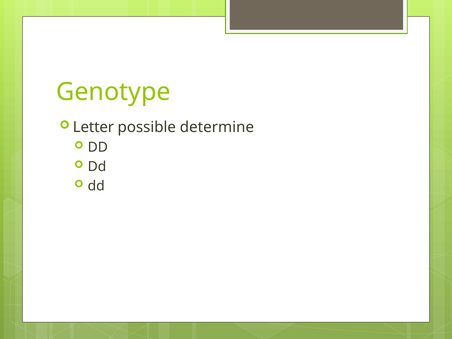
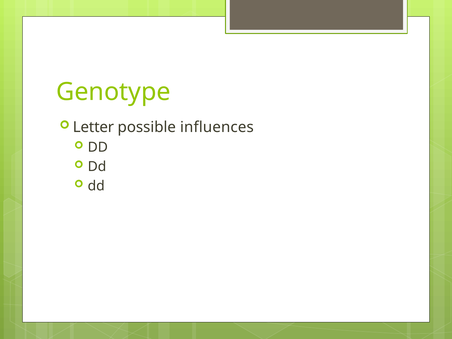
determine: determine -> influences
